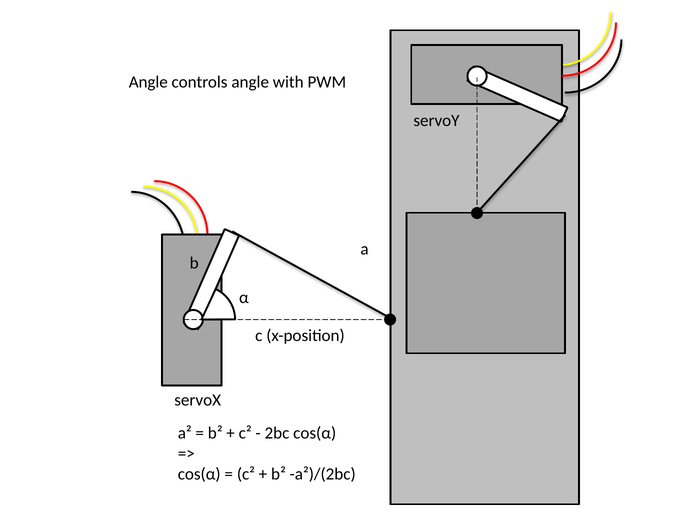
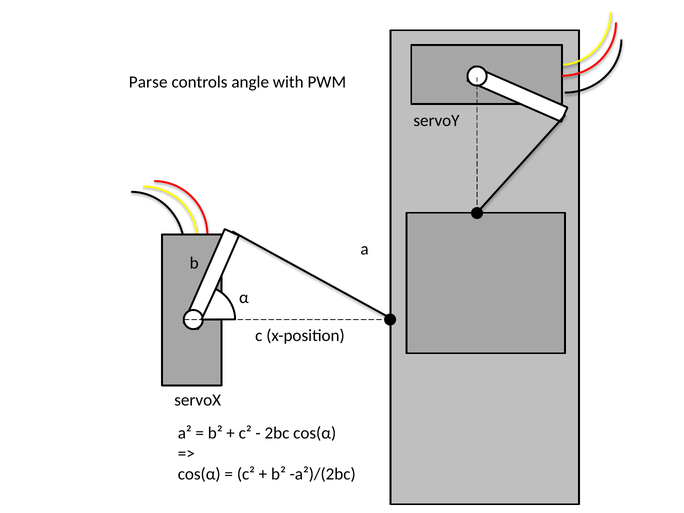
Angle at (148, 82): Angle -> Parse
